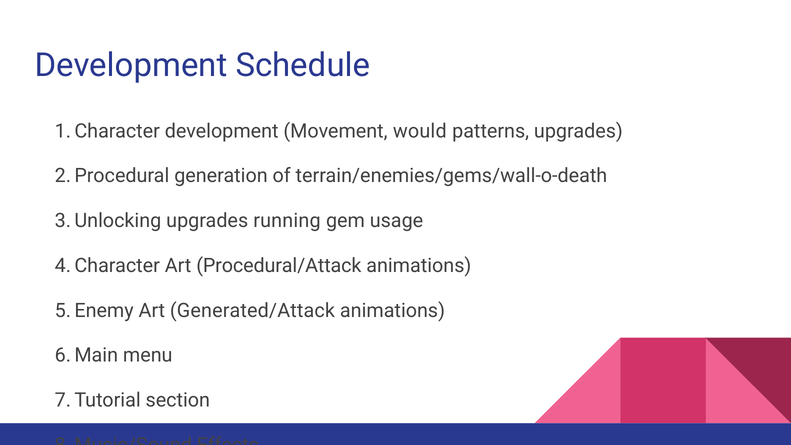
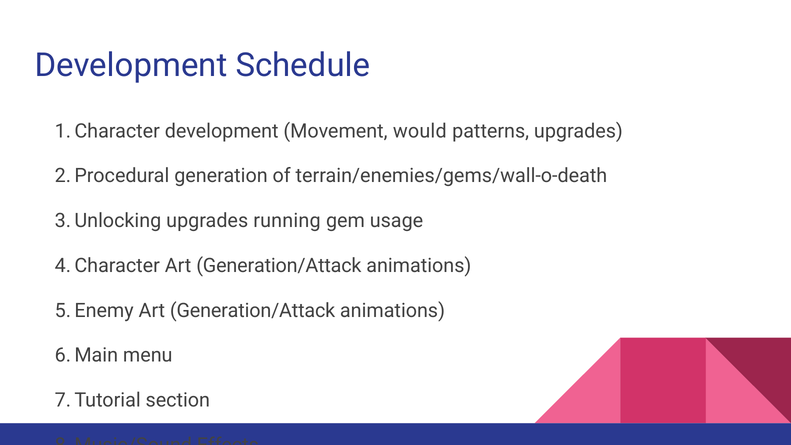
Procedural/Attack at (279, 266): Procedural/Attack -> Generation/Attack
Generated/Attack at (252, 310): Generated/Attack -> Generation/Attack
